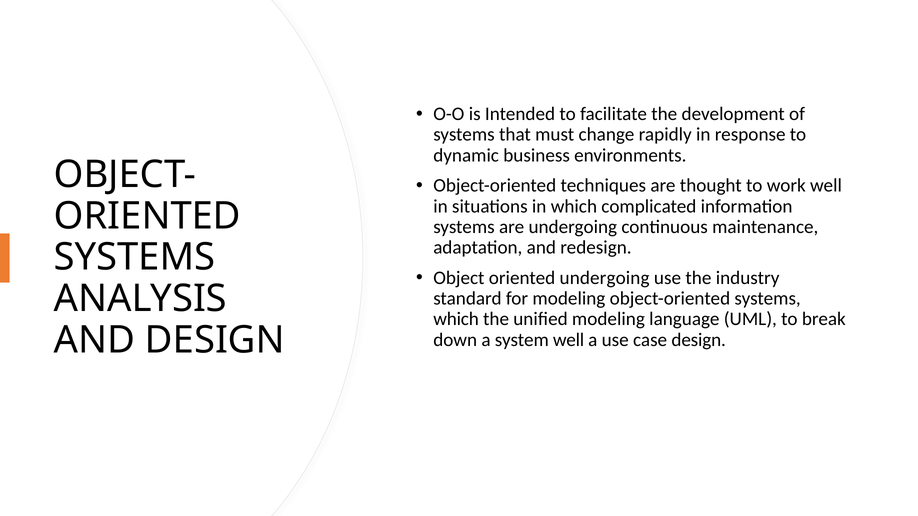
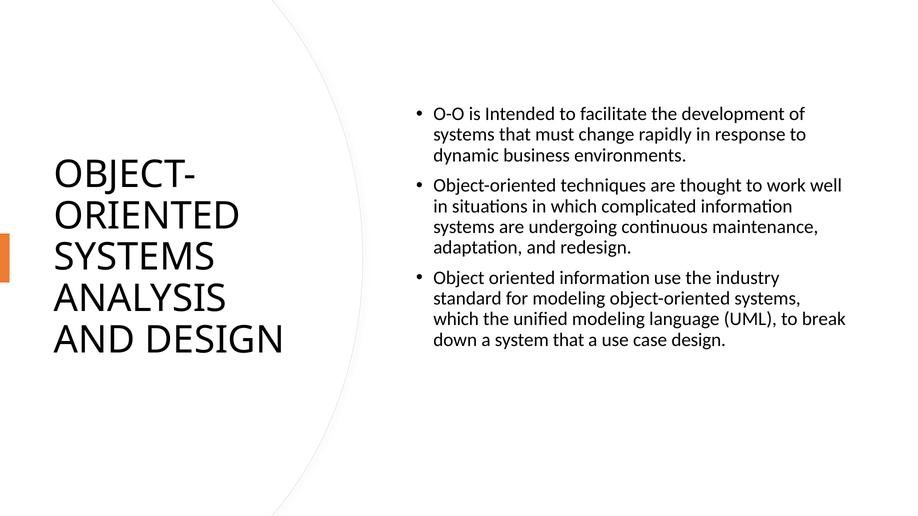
oriented undergoing: undergoing -> information
system well: well -> that
